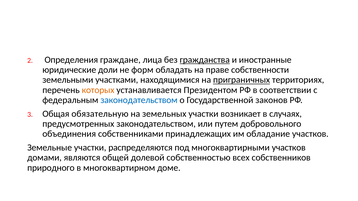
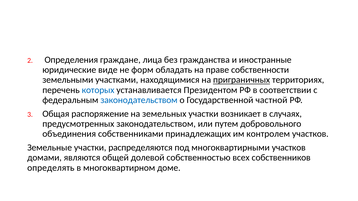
гражданства underline: present -> none
доли: доли -> виде
которых colour: orange -> blue
законов: законов -> частной
обязательную: обязательную -> распоряжение
обладание: обладание -> контролем
природного: природного -> определять
